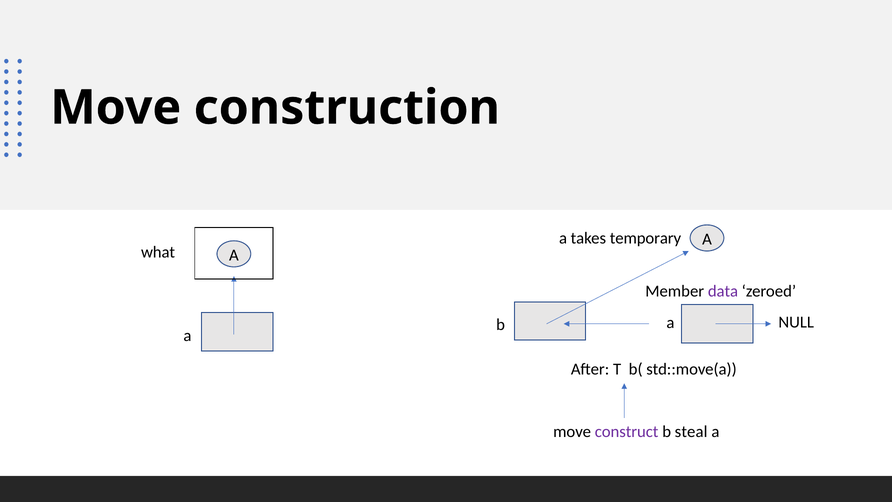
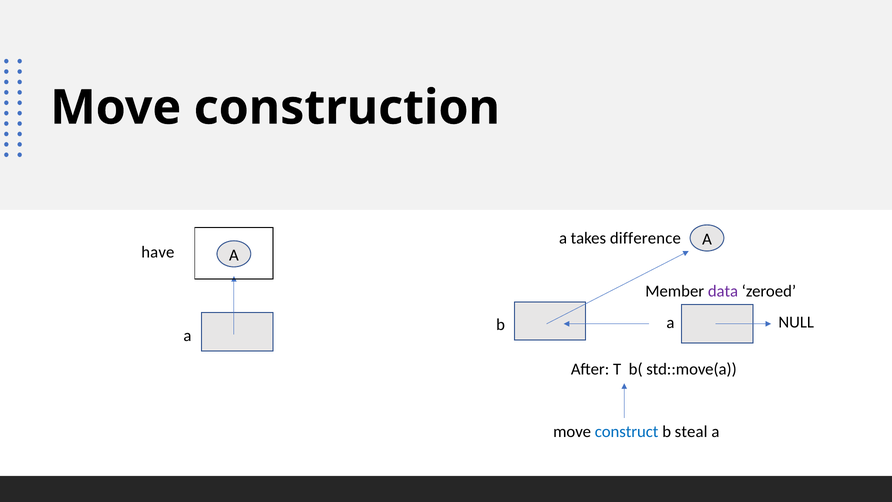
temporary: temporary -> difference
what: what -> have
construct colour: purple -> blue
